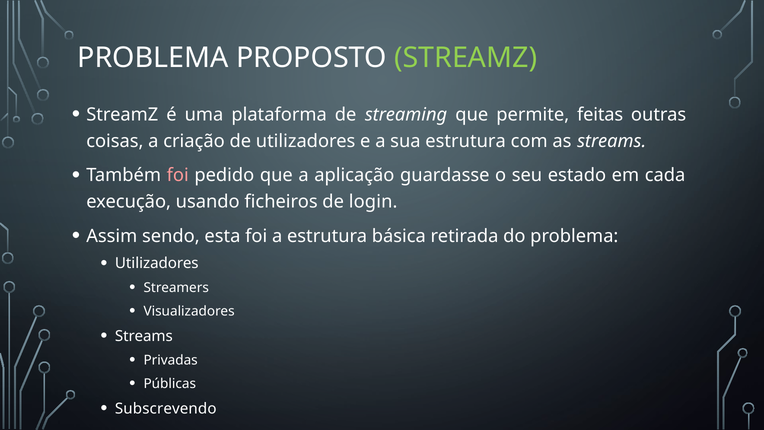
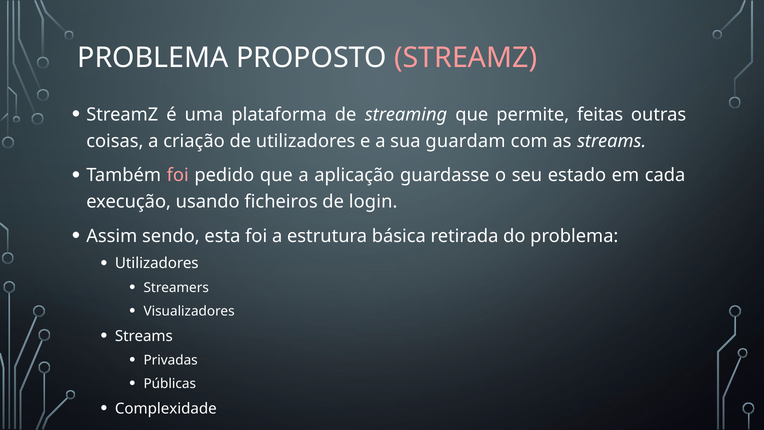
STREAMZ at (466, 58) colour: light green -> pink
sua estrutura: estrutura -> guardam
Subscrevendo: Subscrevendo -> Complexidade
